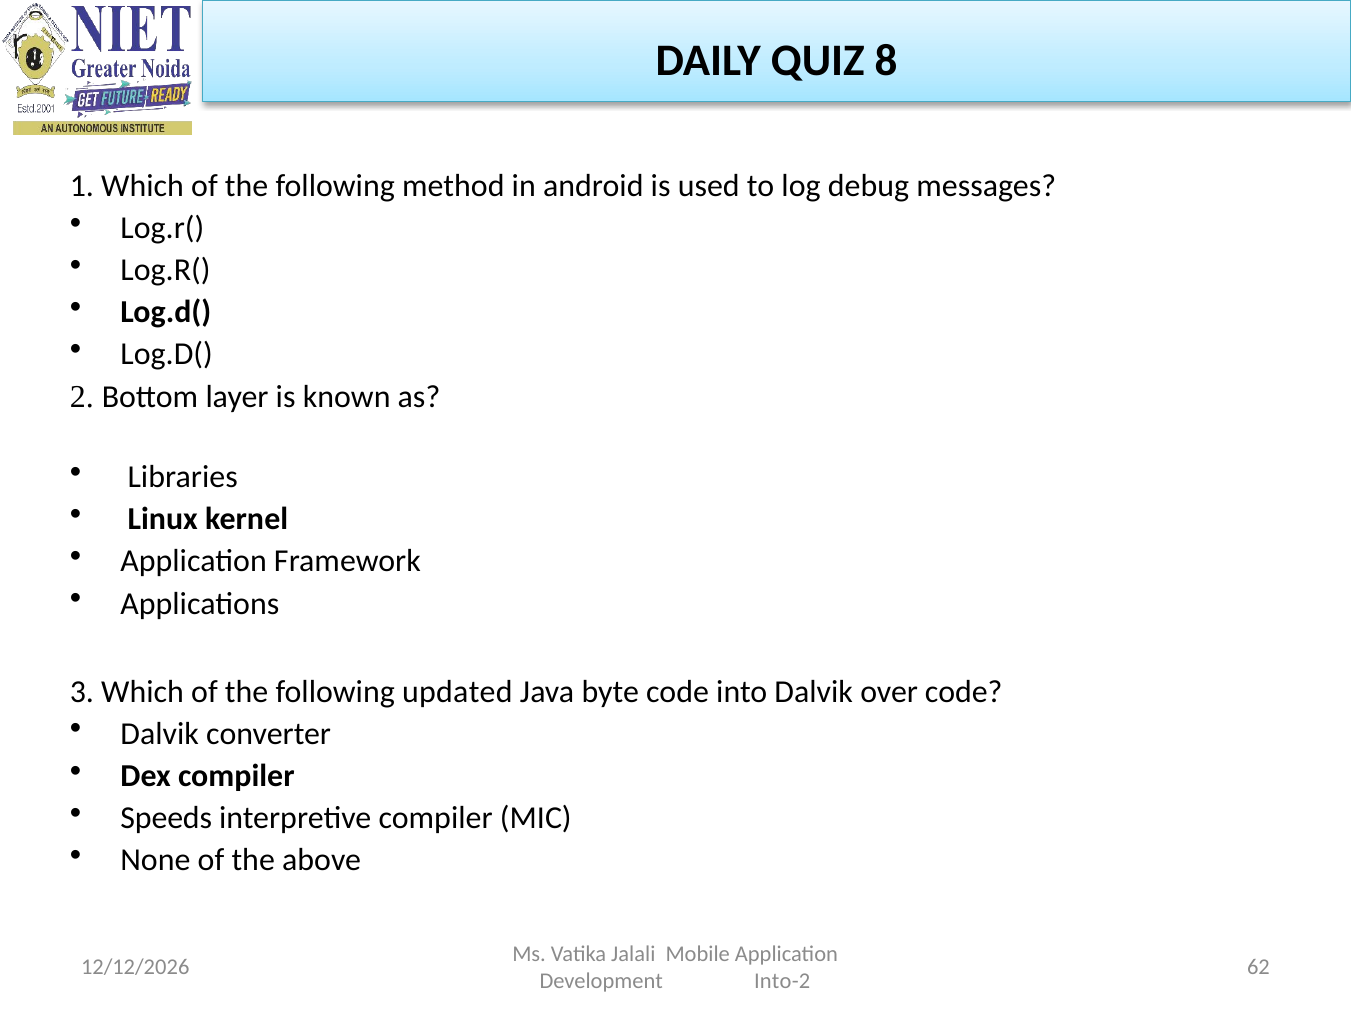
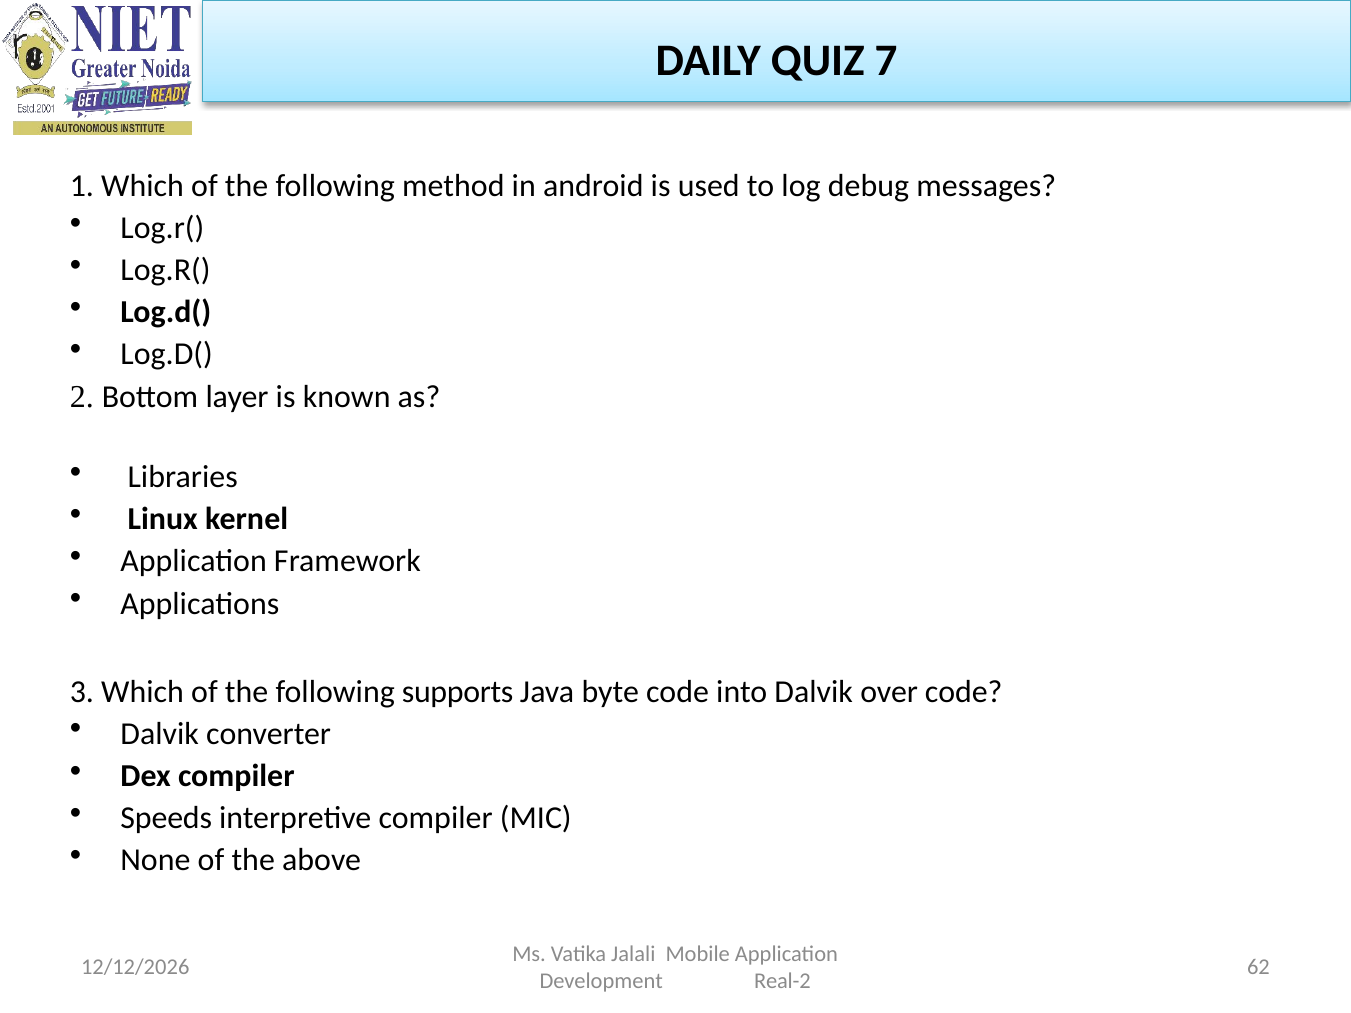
8: 8 -> 7
updated: updated -> supports
Into-2: Into-2 -> Real-2
